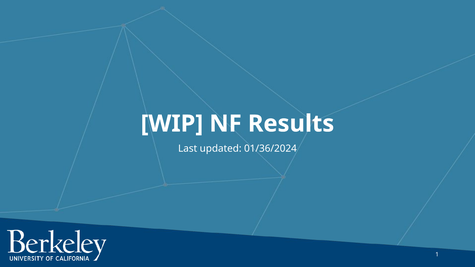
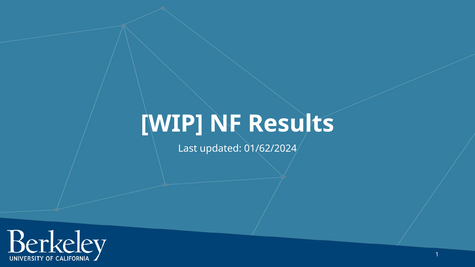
01/36/2024: 01/36/2024 -> 01/62/2024
